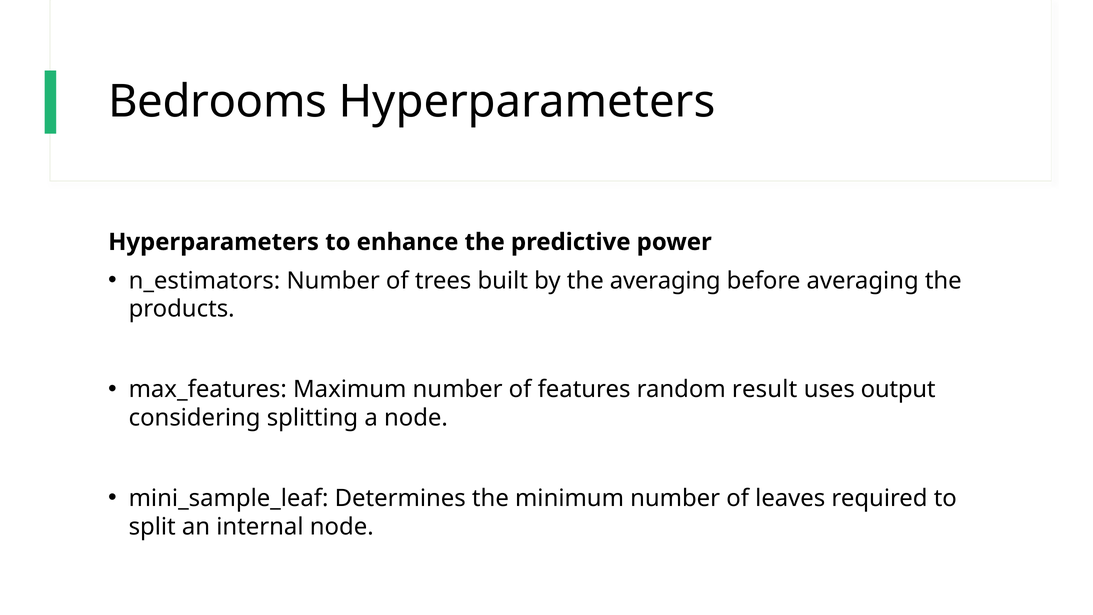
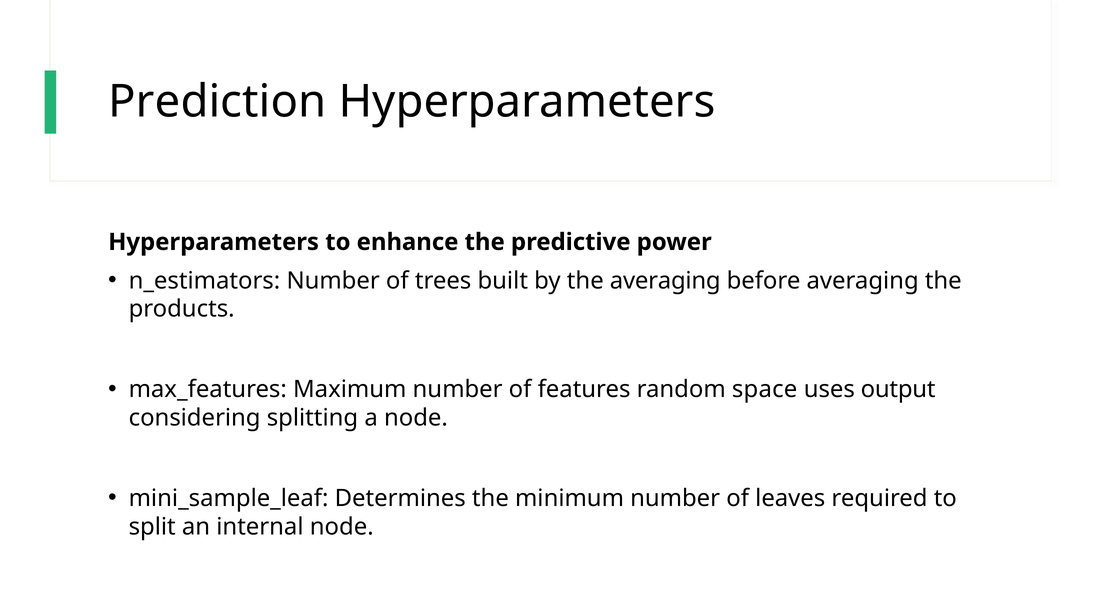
Bedrooms: Bedrooms -> Prediction
result: result -> space
